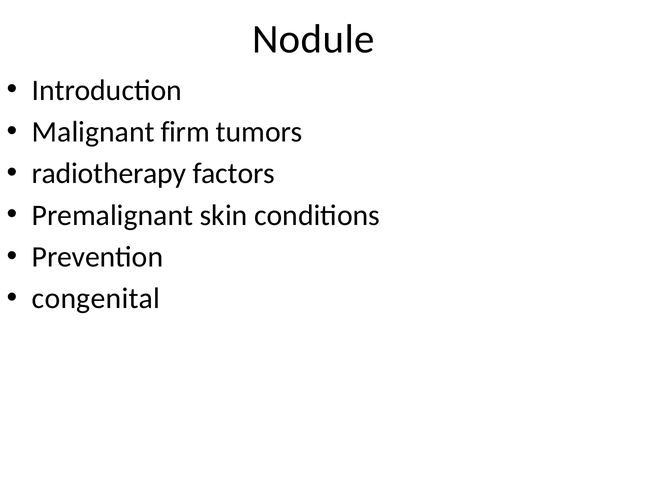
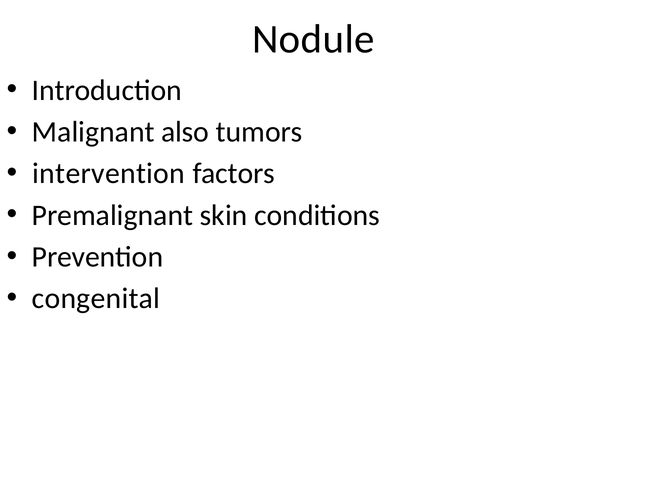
firm: firm -> also
radiotherapy: radiotherapy -> intervention
